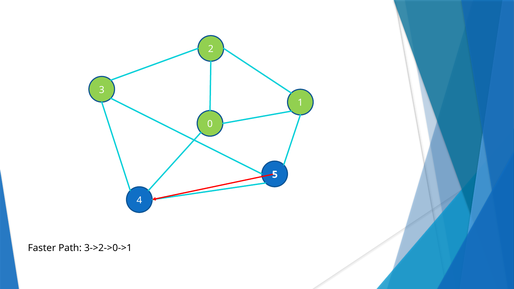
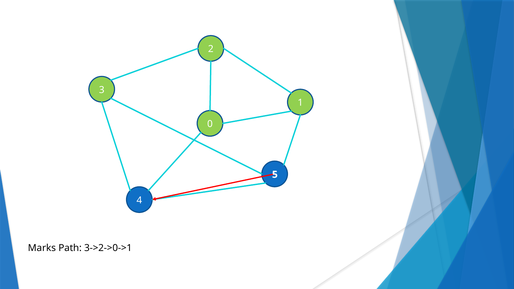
Faster: Faster -> Marks
